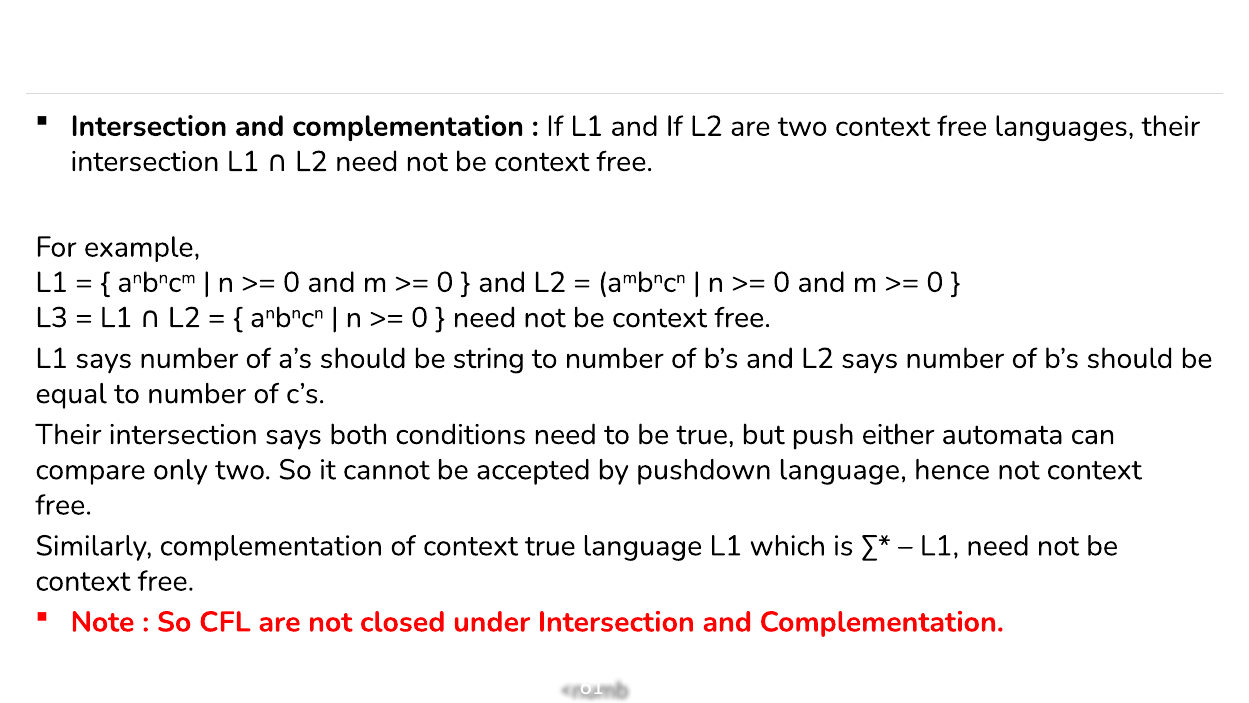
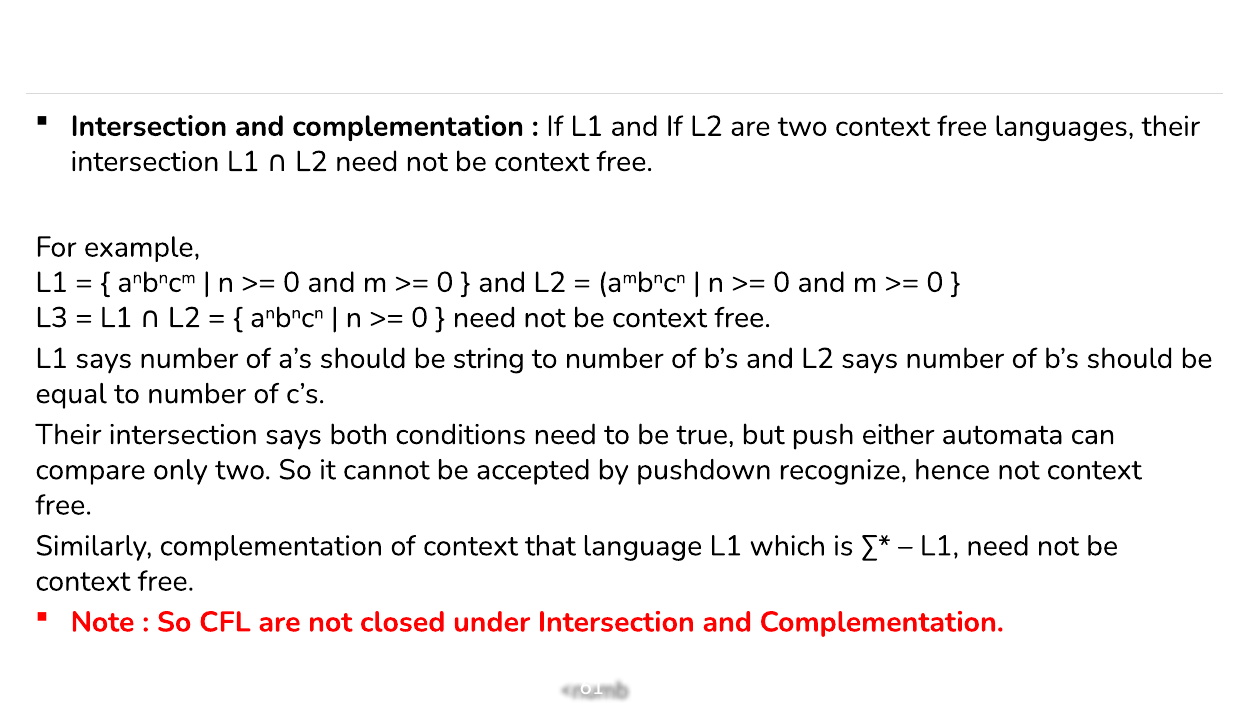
pushdown language: language -> recognize
context true: true -> that
